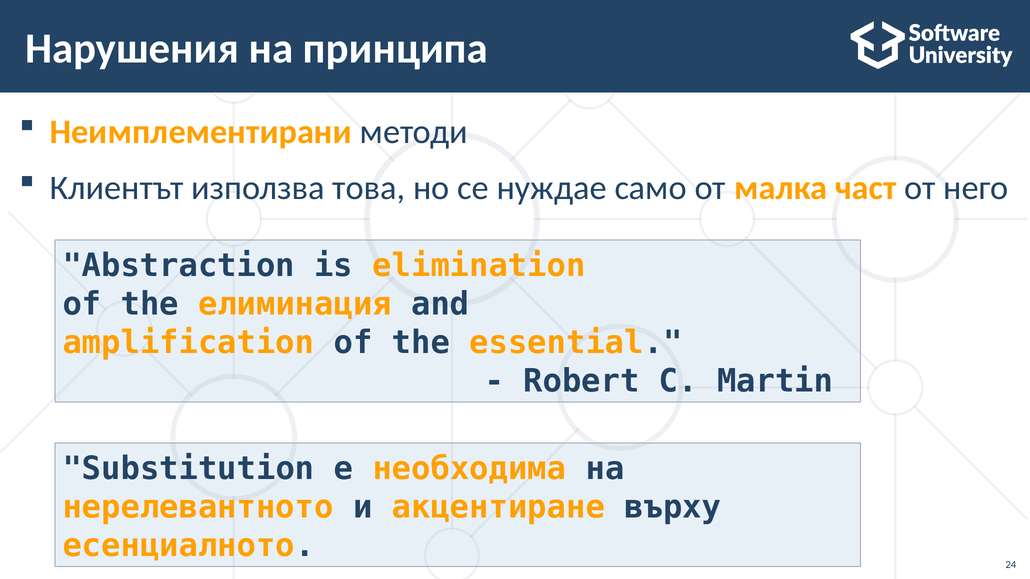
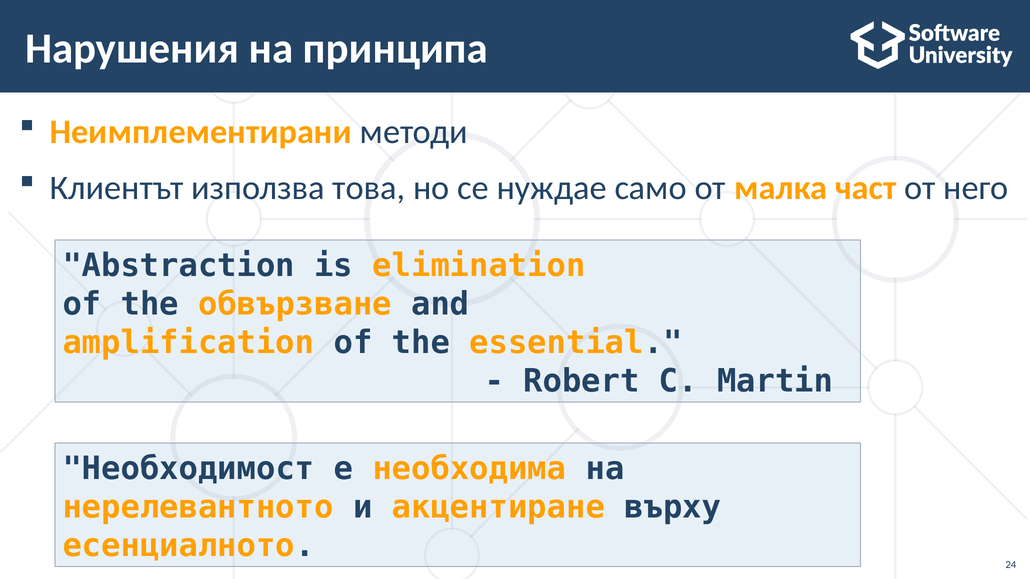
елиминация: елиминация -> обвързване
Substitution: Substitution -> Необходимост
